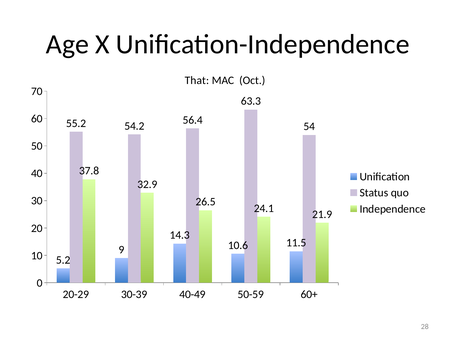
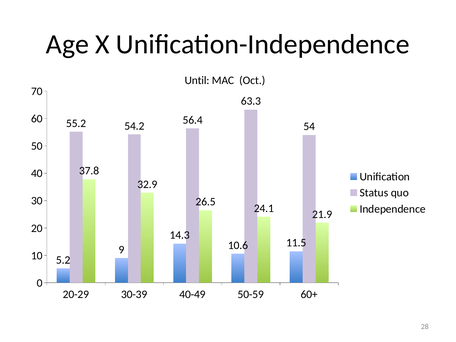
That: That -> Until
